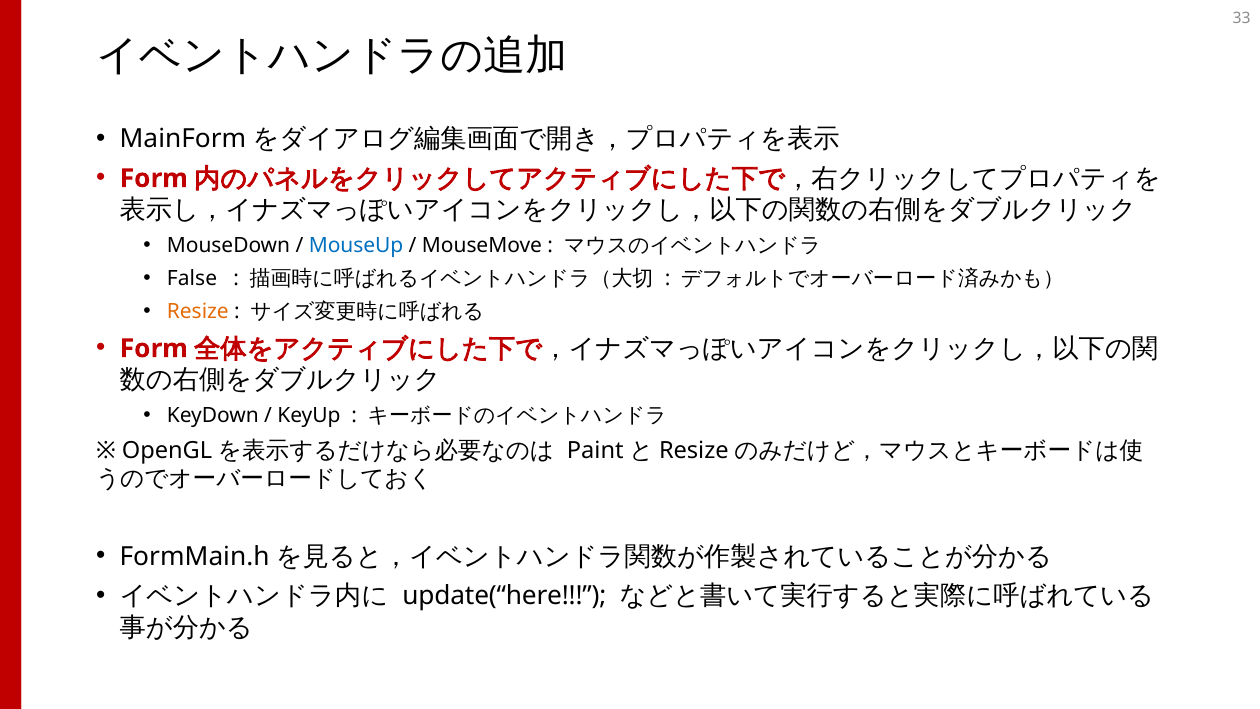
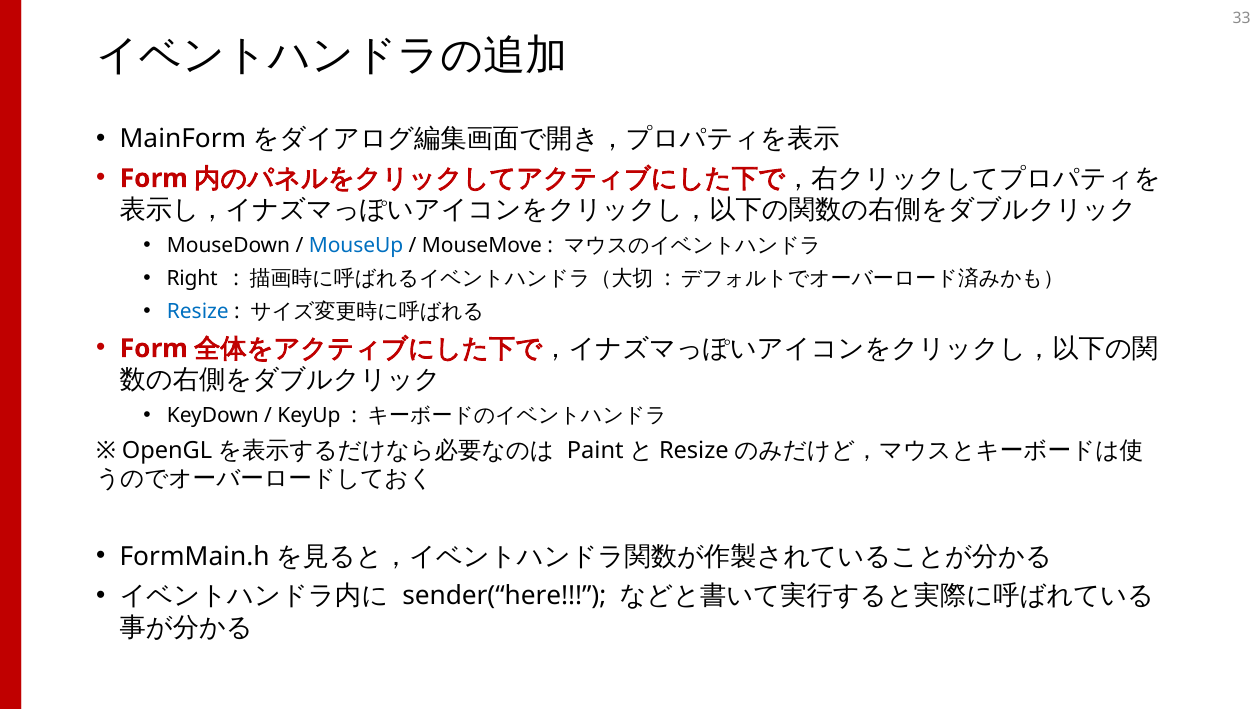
False: False -> Right
Resize colour: orange -> blue
update(“here: update(“here -> sender(“here
